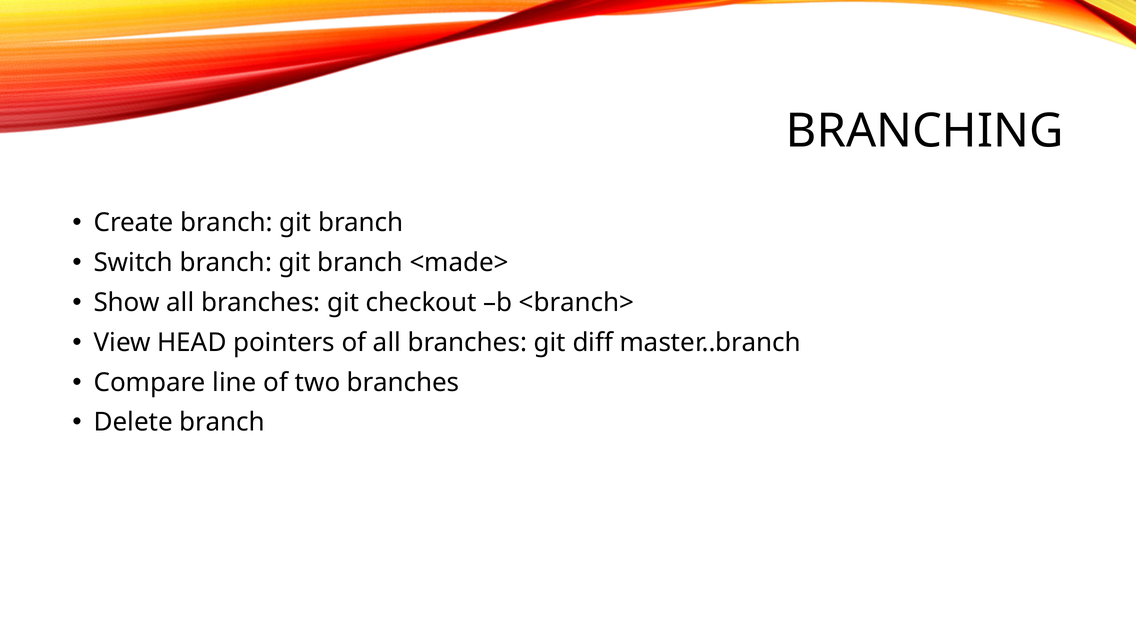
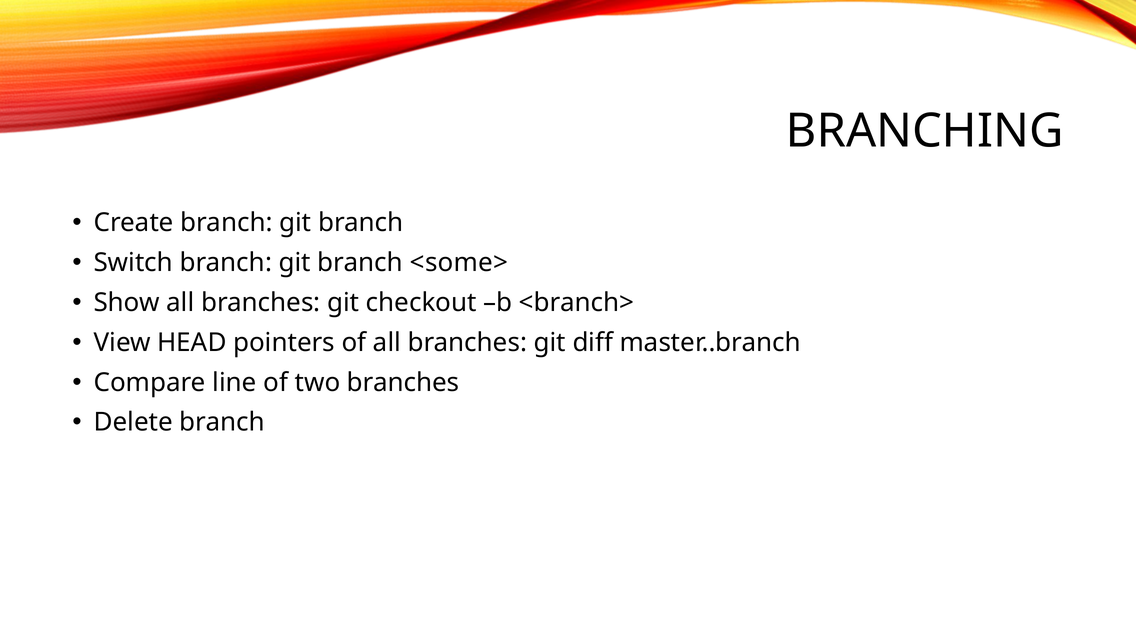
<made>: <made> -> <some>
